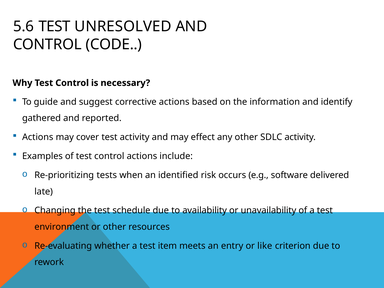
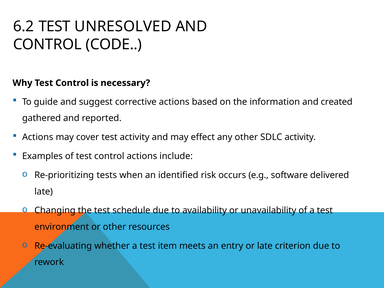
5.6: 5.6 -> 6.2
identify: identify -> created
or like: like -> late
